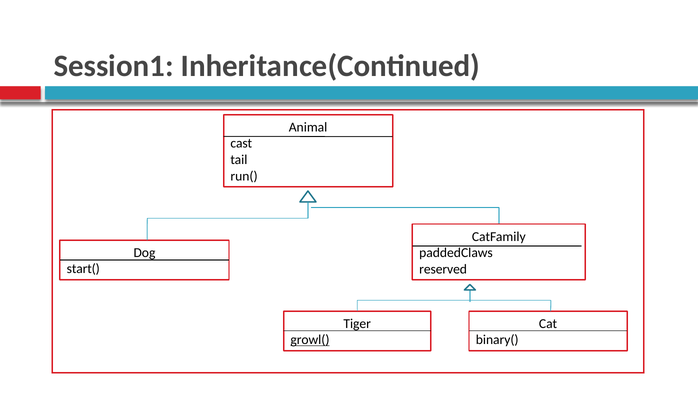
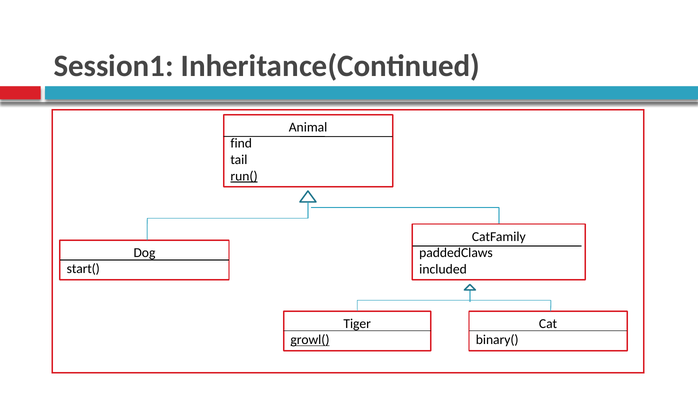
cast: cast -> find
run( underline: none -> present
reserved: reserved -> included
